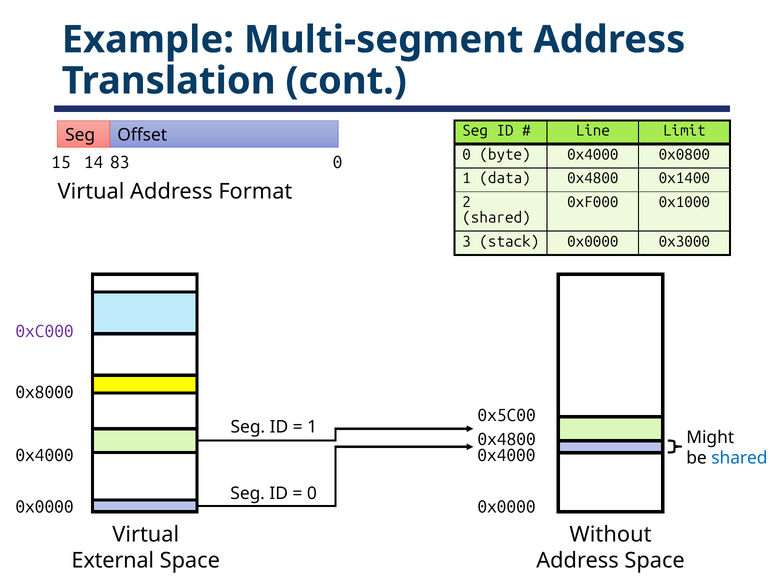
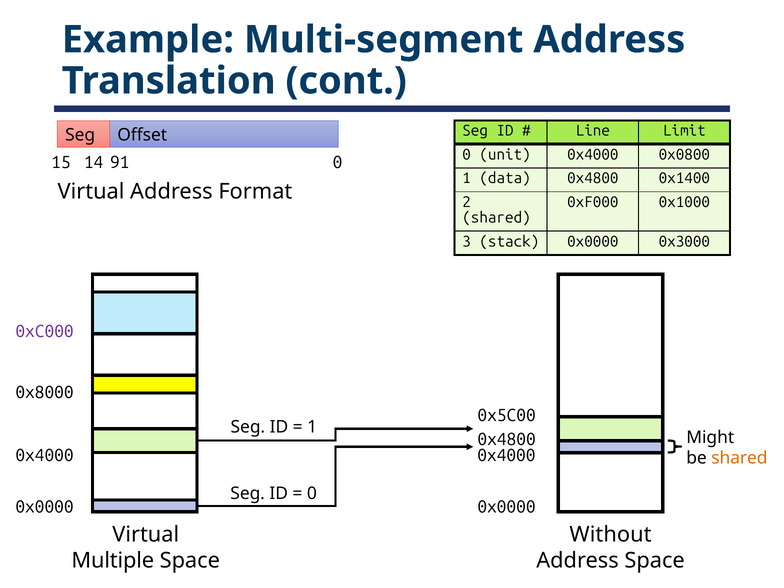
byte: byte -> unit
83: 83 -> 91
shared at (739, 458) colour: blue -> orange
External: External -> Multiple
